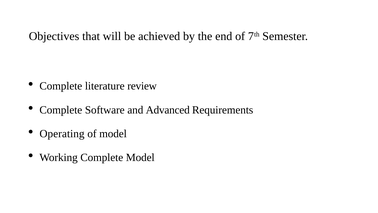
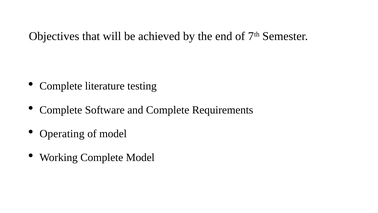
review: review -> testing
and Advanced: Advanced -> Complete
